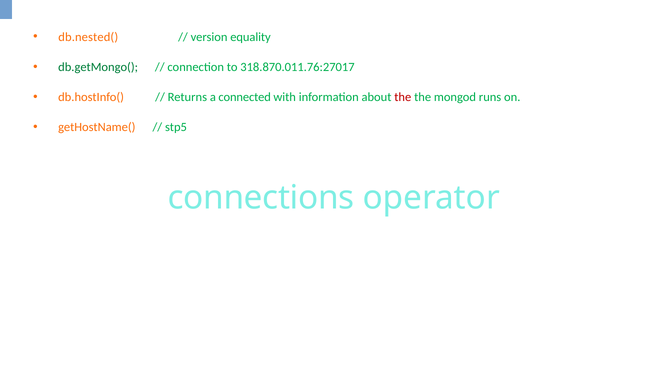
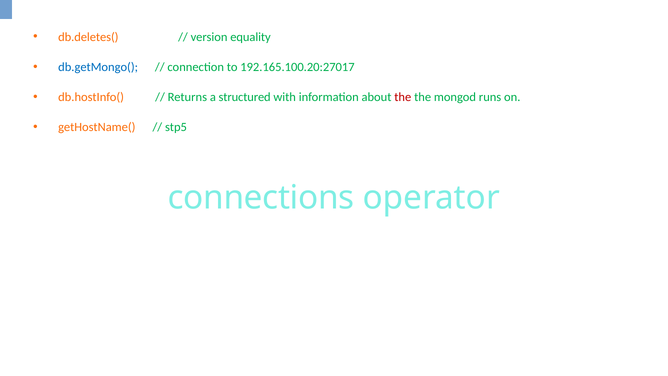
db.nested(: db.nested( -> db.deletes(
db.getMongo( colour: green -> blue
318.870.011.76:27017: 318.870.011.76:27017 -> 192.165.100.20:27017
connected: connected -> structured
